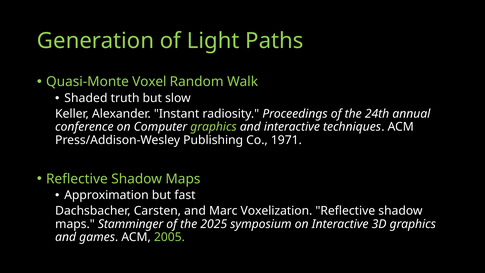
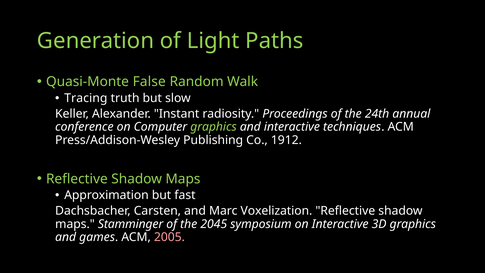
Voxel: Voxel -> False
Shaded: Shaded -> Tracing
1971: 1971 -> 1912
2025: 2025 -> 2045
2005 colour: light green -> pink
